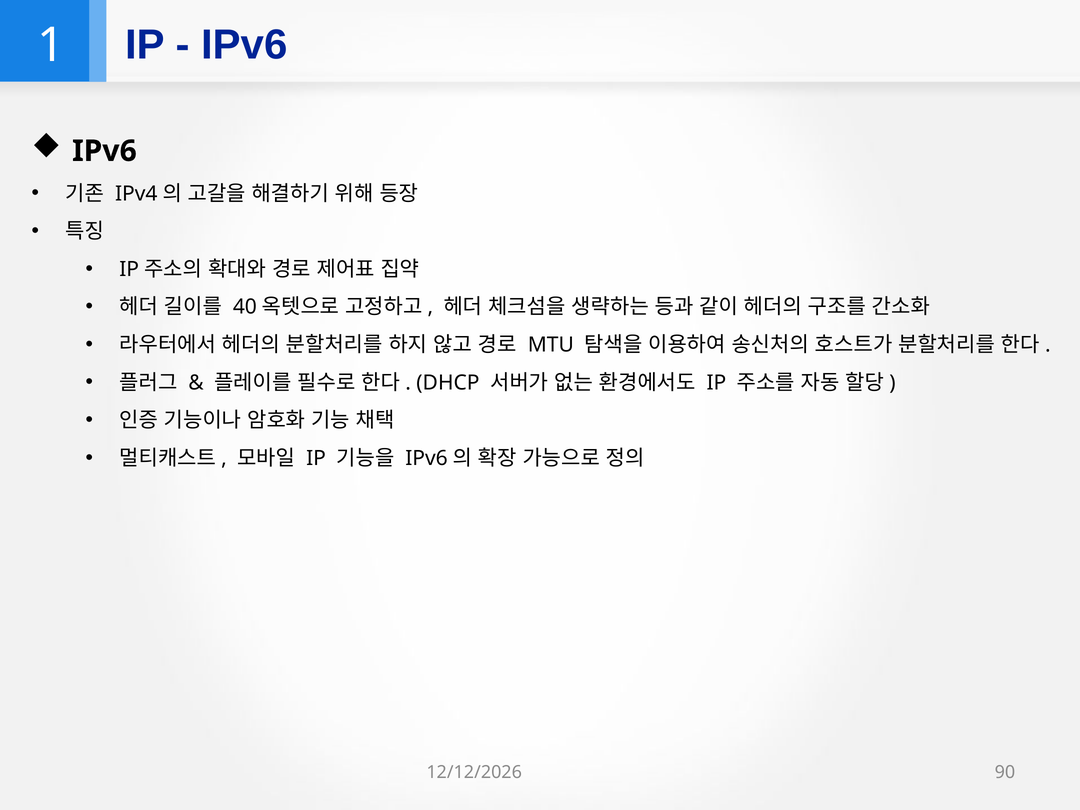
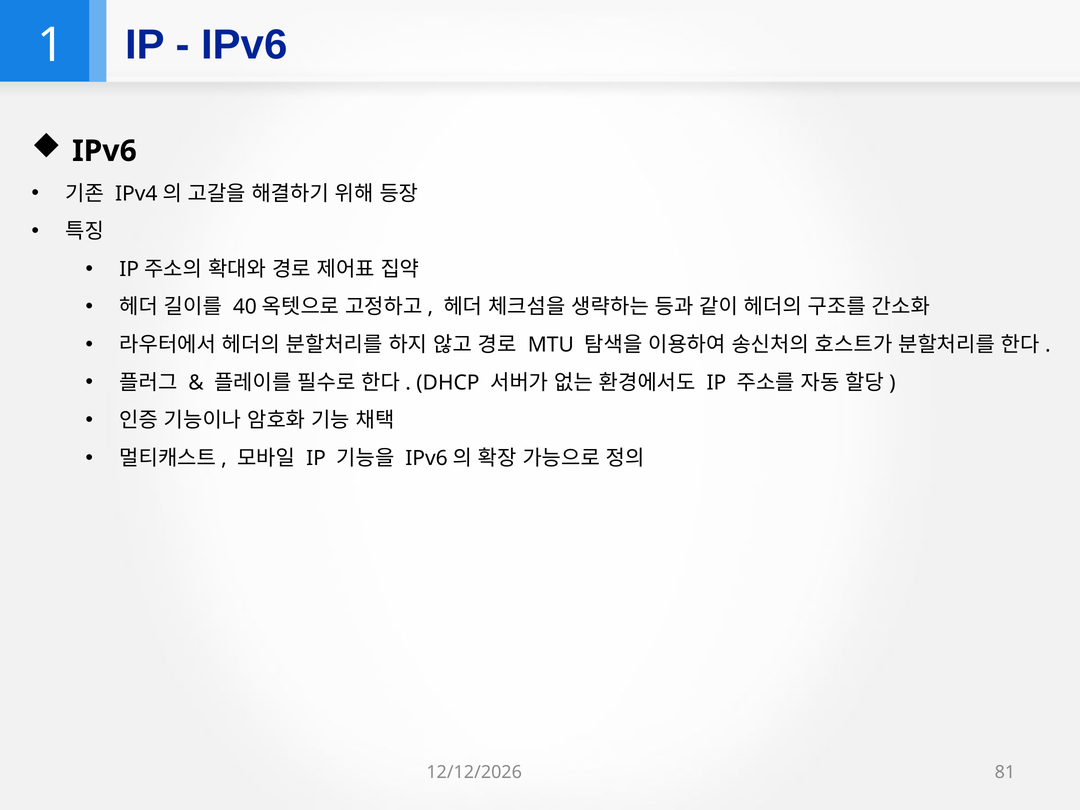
90: 90 -> 81
